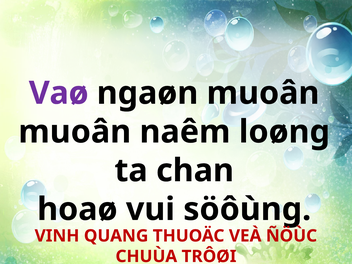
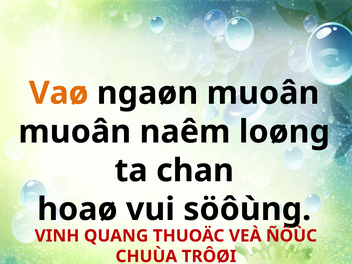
Vaø colour: purple -> orange
